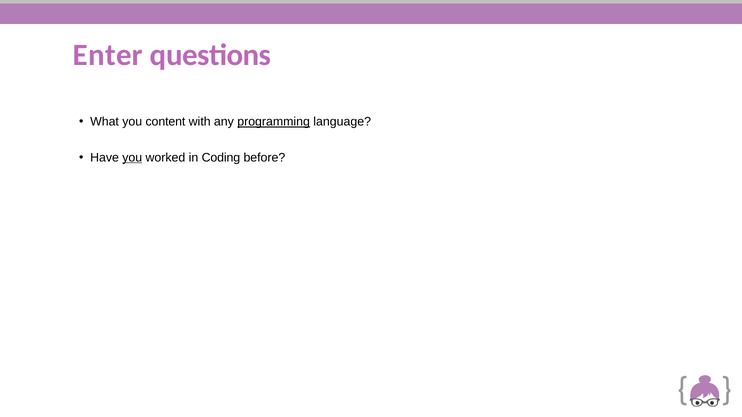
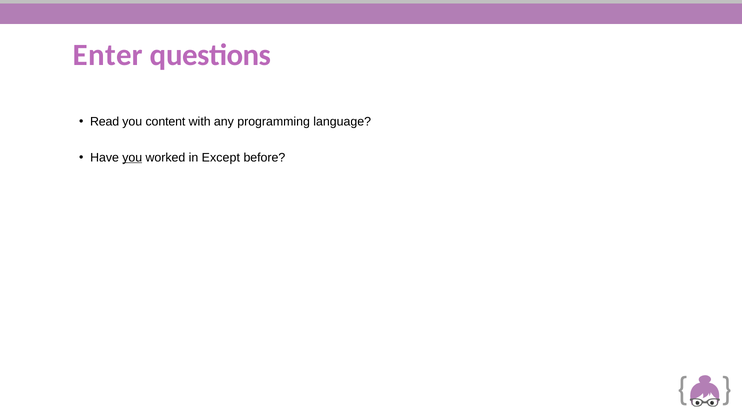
What: What -> Read
programming underline: present -> none
Coding: Coding -> Except
